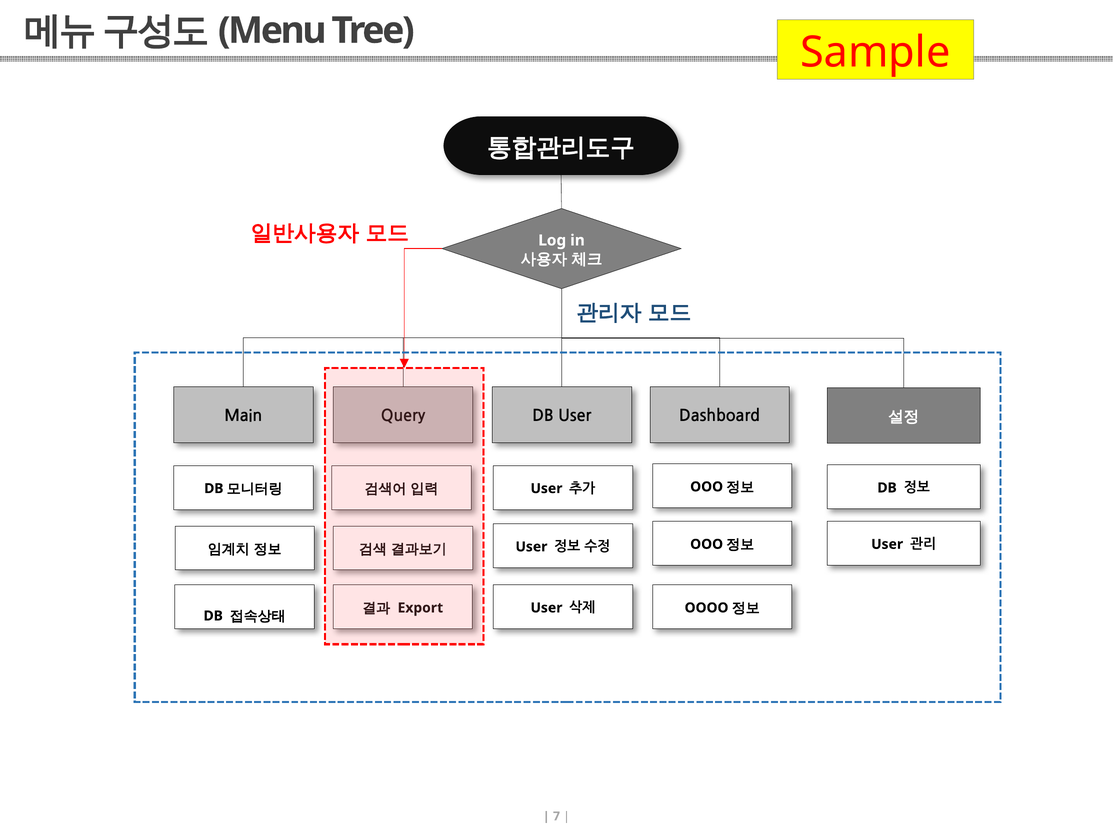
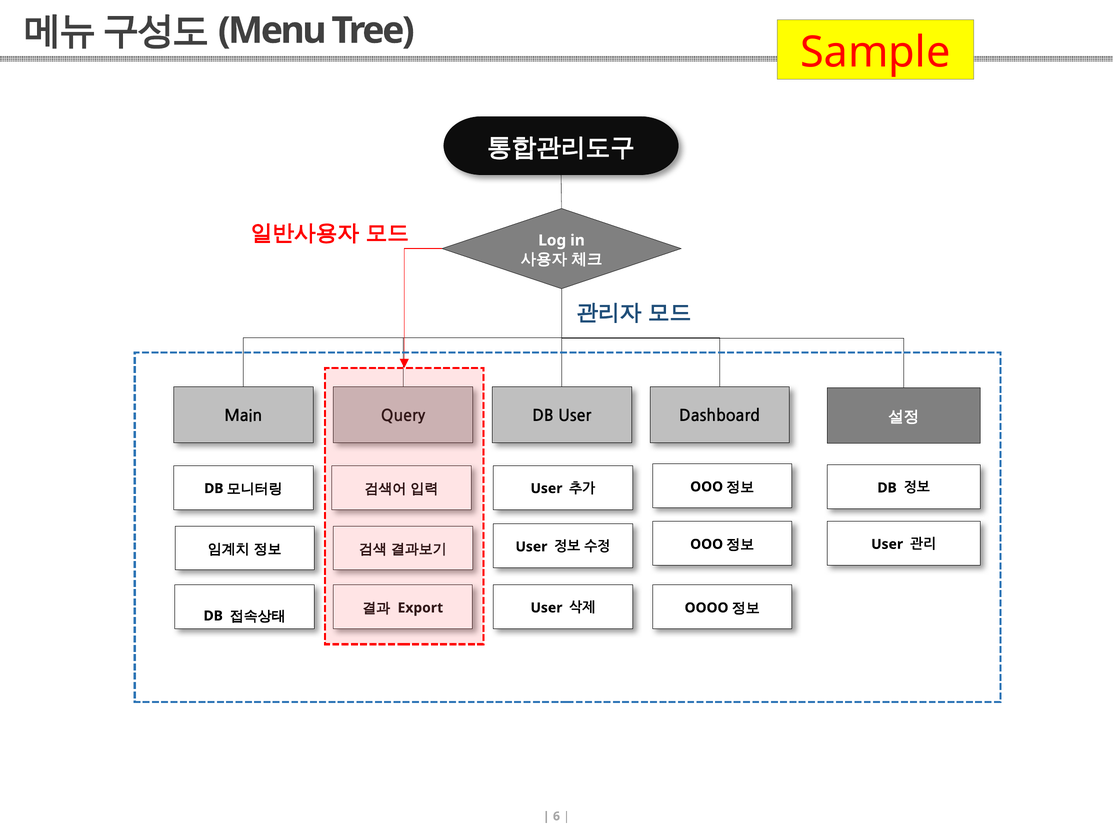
7: 7 -> 6
